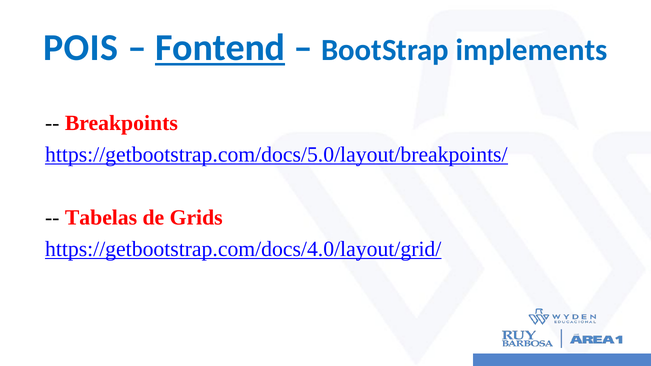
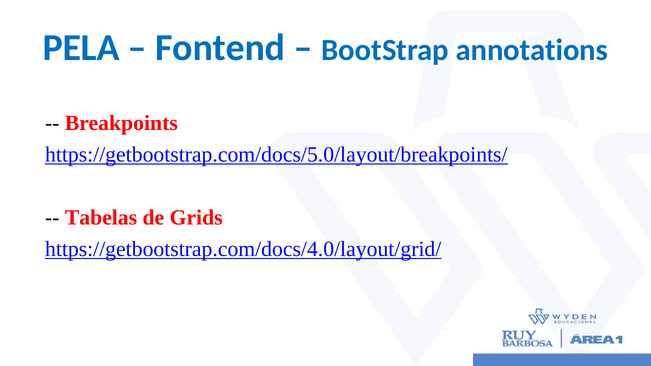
POIS: POIS -> PELA
Fontend underline: present -> none
implements: implements -> annotations
